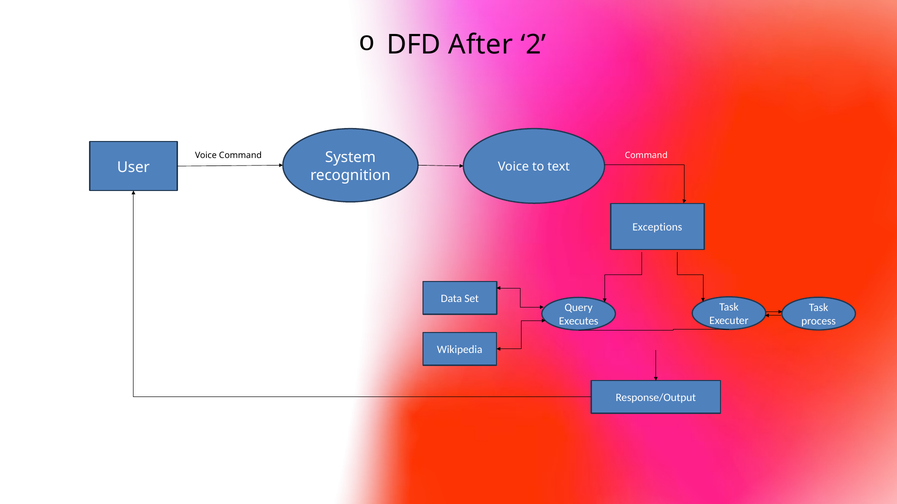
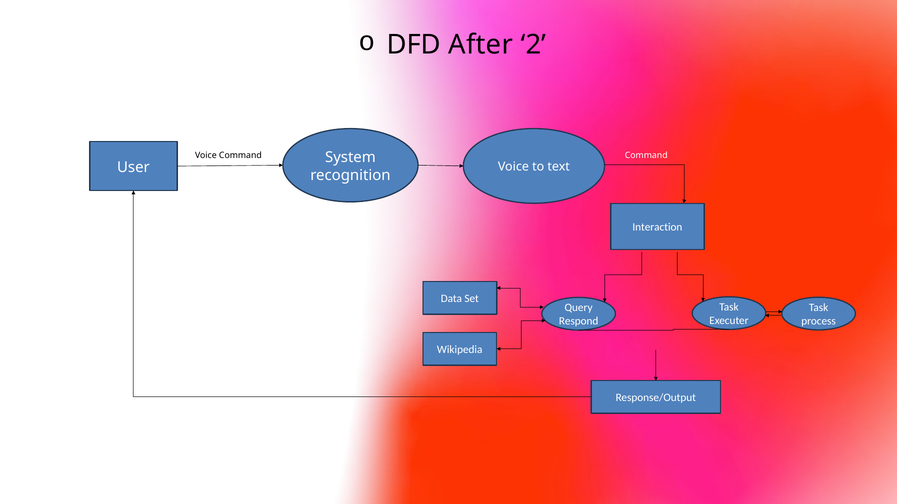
Exceptions: Exceptions -> Interaction
Executes: Executes -> Respond
